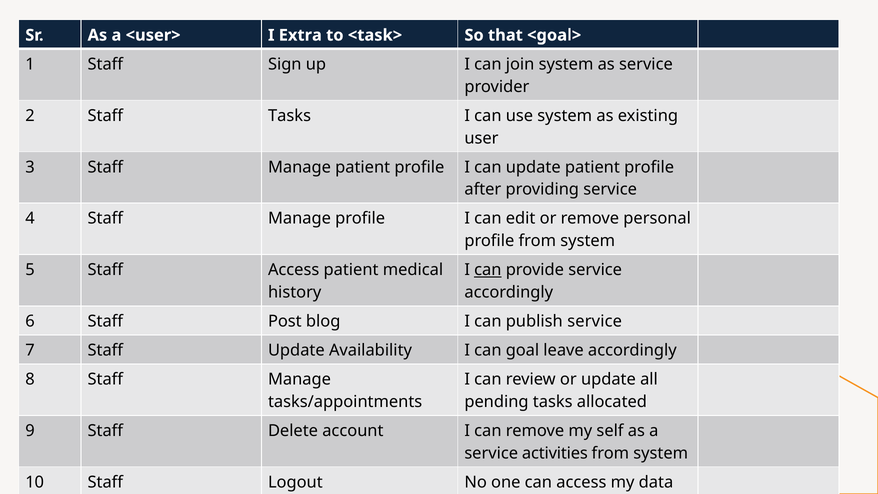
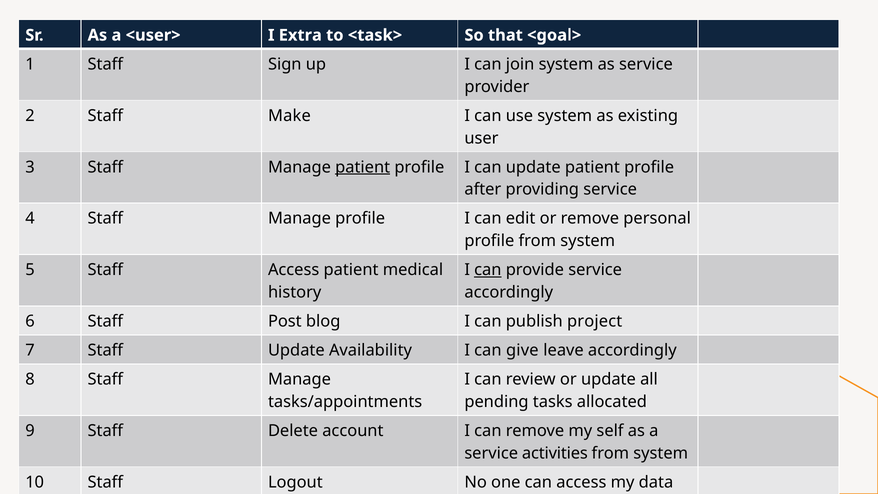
Staff Tasks: Tasks -> Make
patient at (363, 167) underline: none -> present
publish service: service -> project
goal: goal -> give
